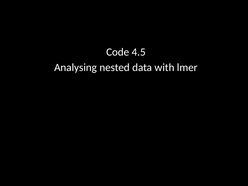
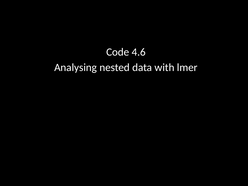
4.5: 4.5 -> 4.6
